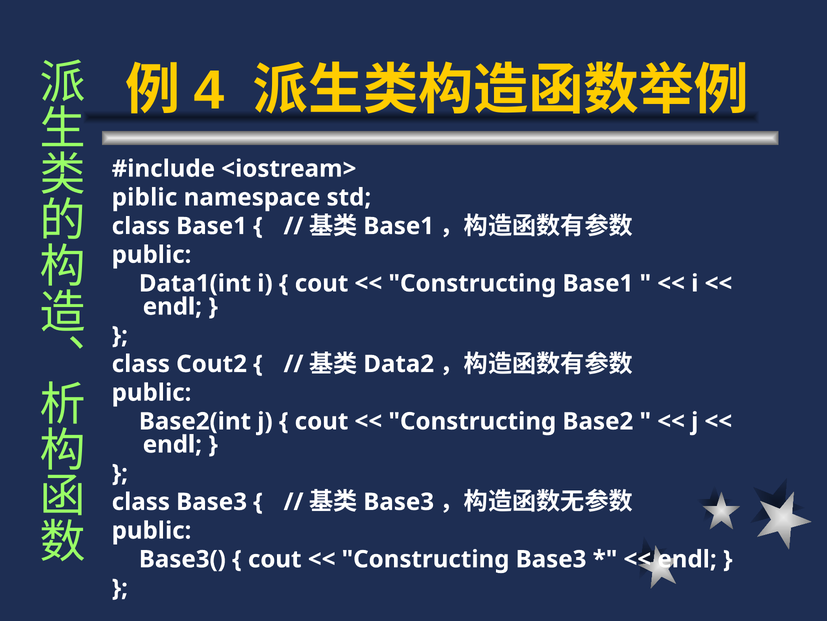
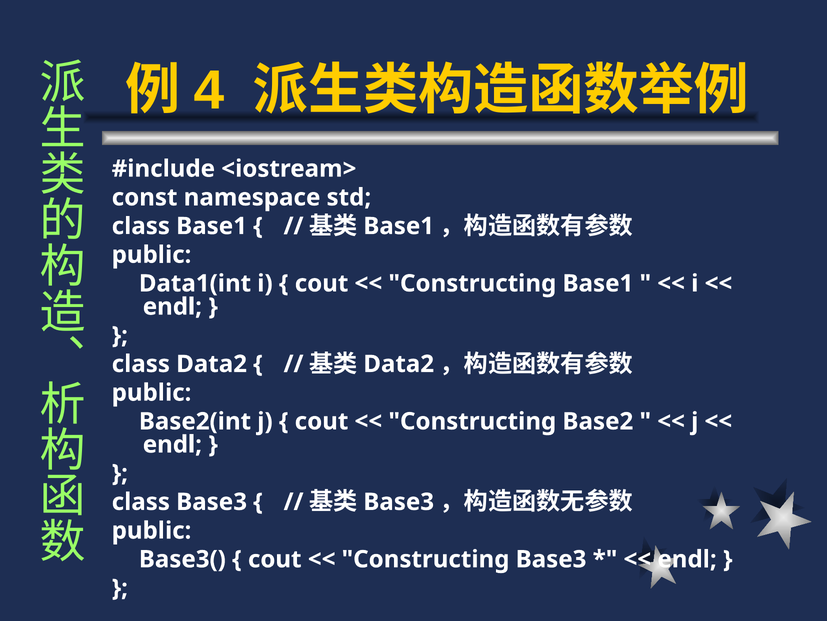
piblic: piblic -> const
class Cout2: Cout2 -> Data2
